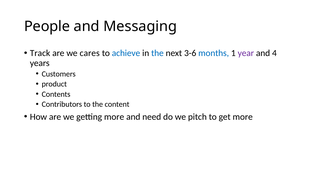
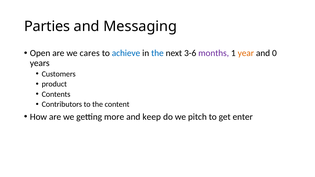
People: People -> Parties
Track: Track -> Open
months colour: blue -> purple
year colour: purple -> orange
4: 4 -> 0
need: need -> keep
get more: more -> enter
